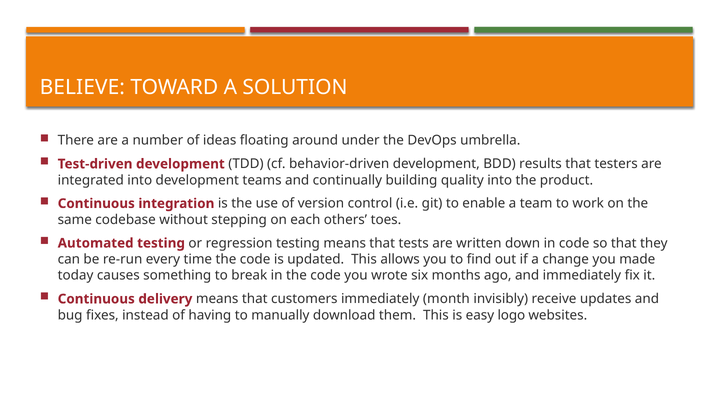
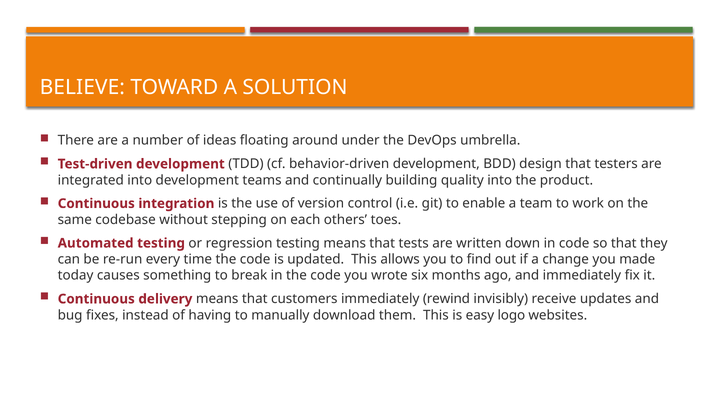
results: results -> design
month: month -> rewind
